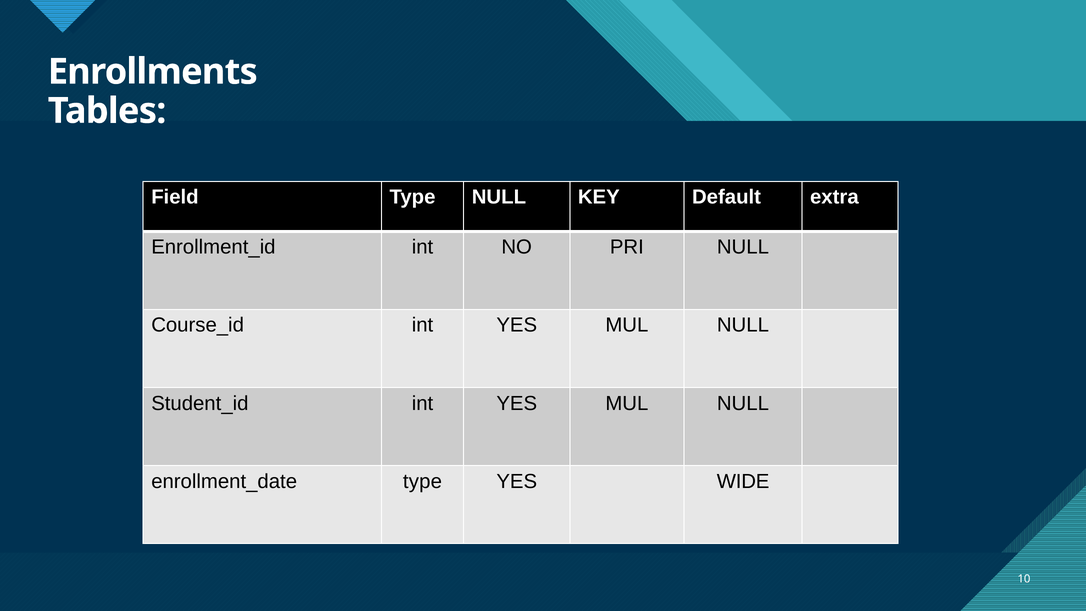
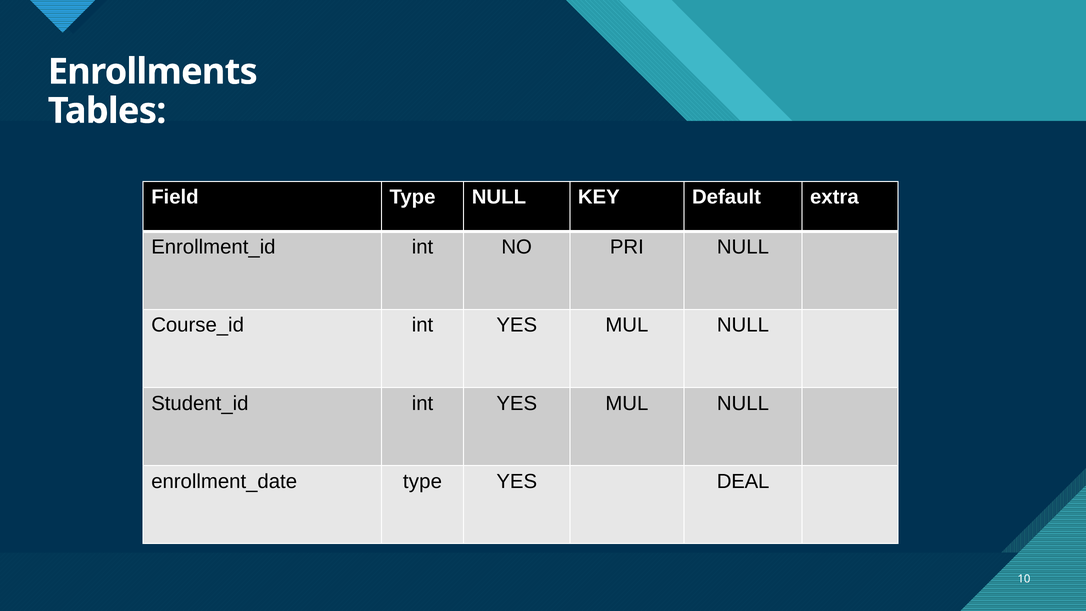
WIDE: WIDE -> DEAL
